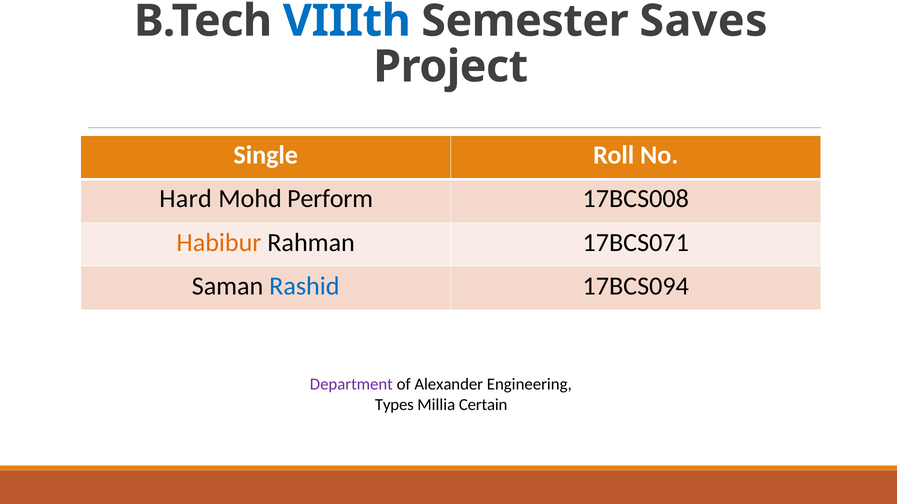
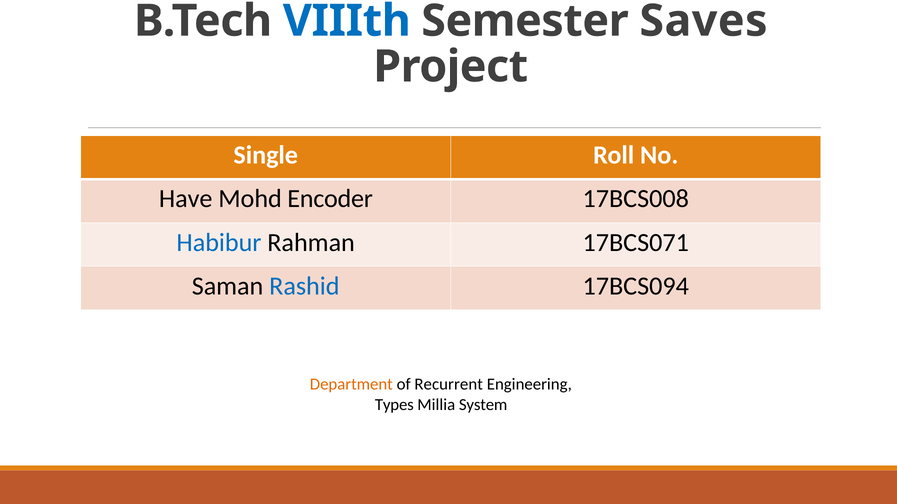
Hard: Hard -> Have
Perform: Perform -> Encoder
Habibur colour: orange -> blue
Department colour: purple -> orange
Alexander: Alexander -> Recurrent
Certain: Certain -> System
